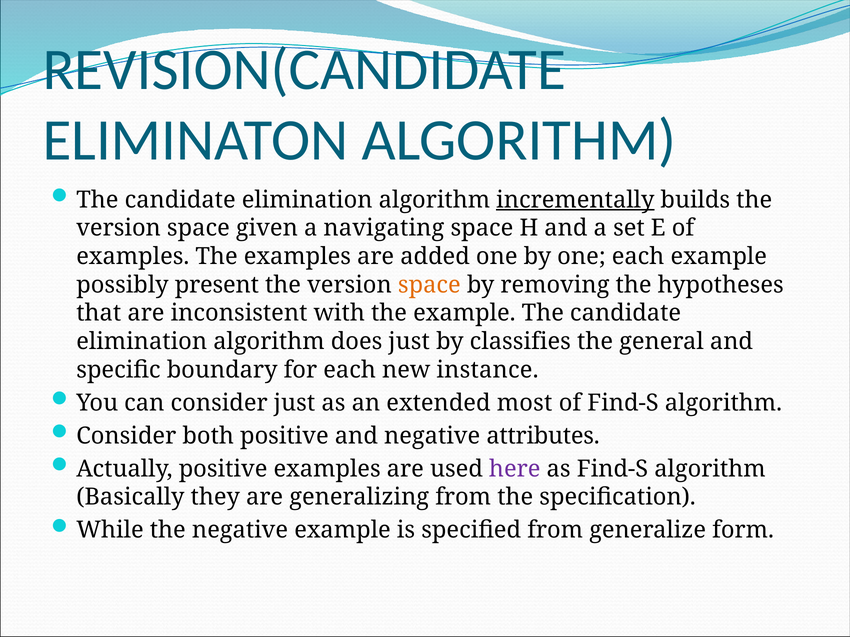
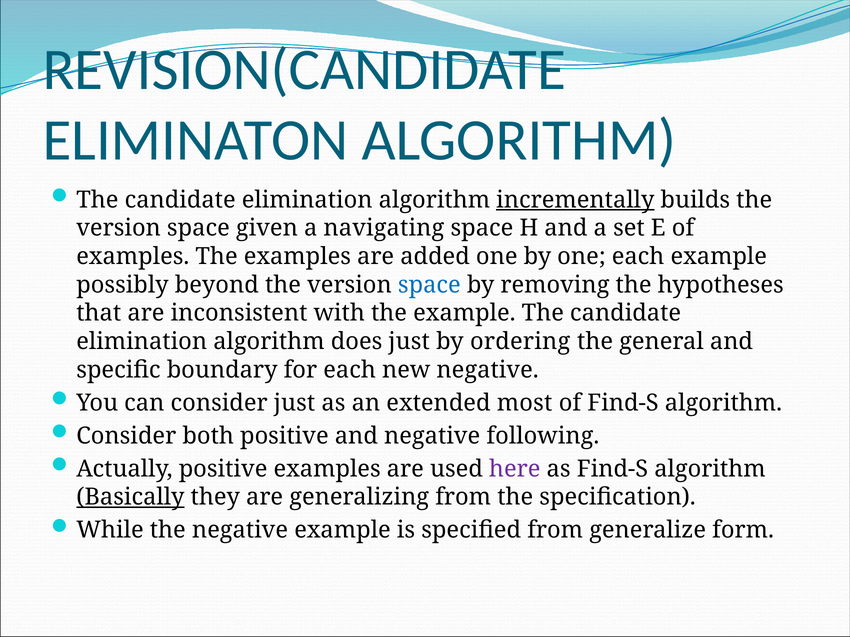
present: present -> beyond
space at (429, 285) colour: orange -> blue
classifies: classifies -> ordering
new instance: instance -> negative
attributes: attributes -> following
Basically underline: none -> present
